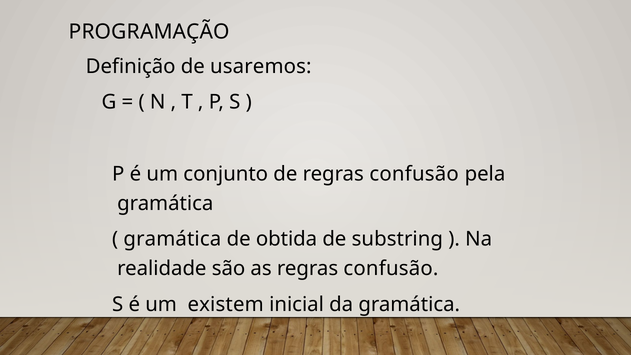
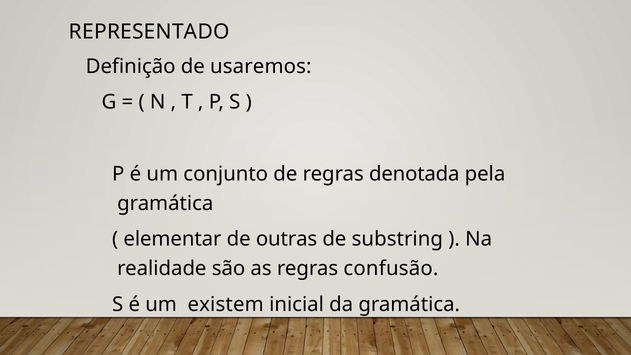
PROGRAMAÇÃO: PROGRAMAÇÃO -> REPRESENTADO
de regras confusão: confusão -> denotada
gramática at (172, 239): gramática -> elementar
obtida: obtida -> outras
